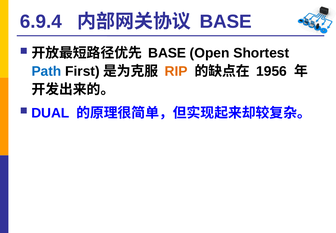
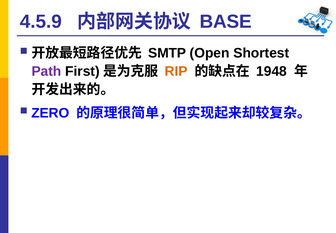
6.9.4: 6.9.4 -> 4.5.9
BASE at (167, 53): BASE -> SMTP
Path colour: blue -> purple
1956: 1956 -> 1948
DUAL: DUAL -> ZERO
